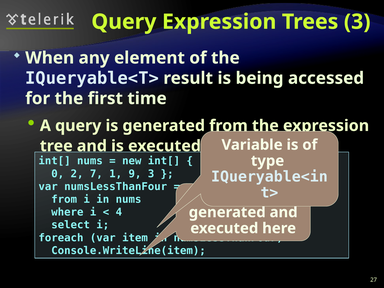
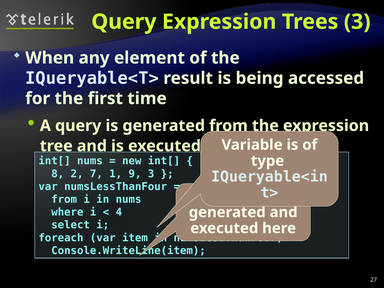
0: 0 -> 8
